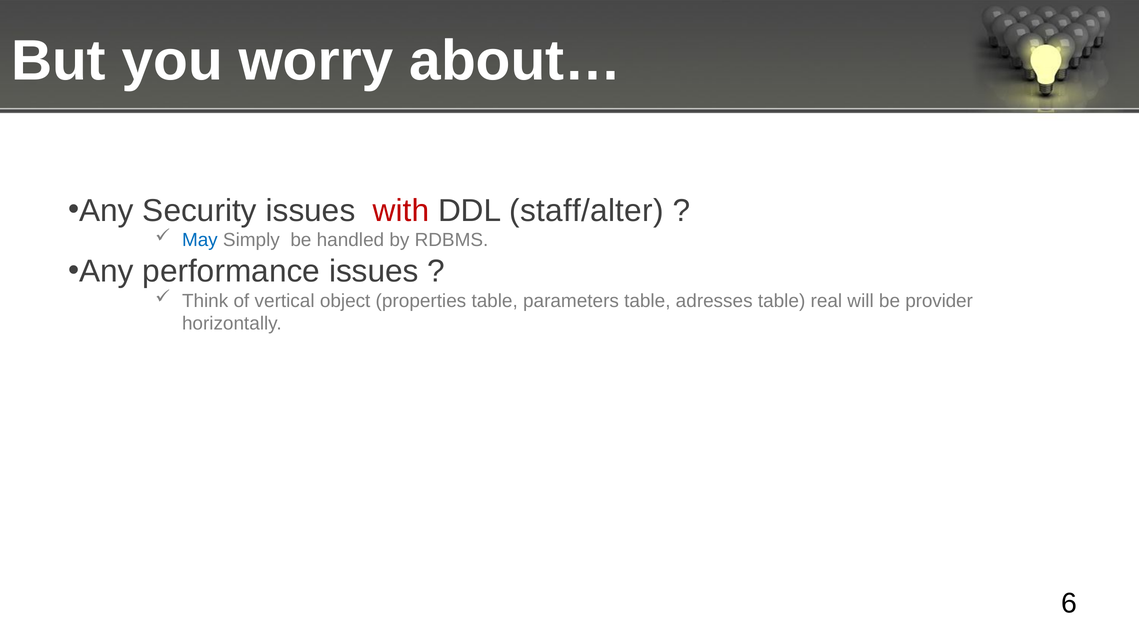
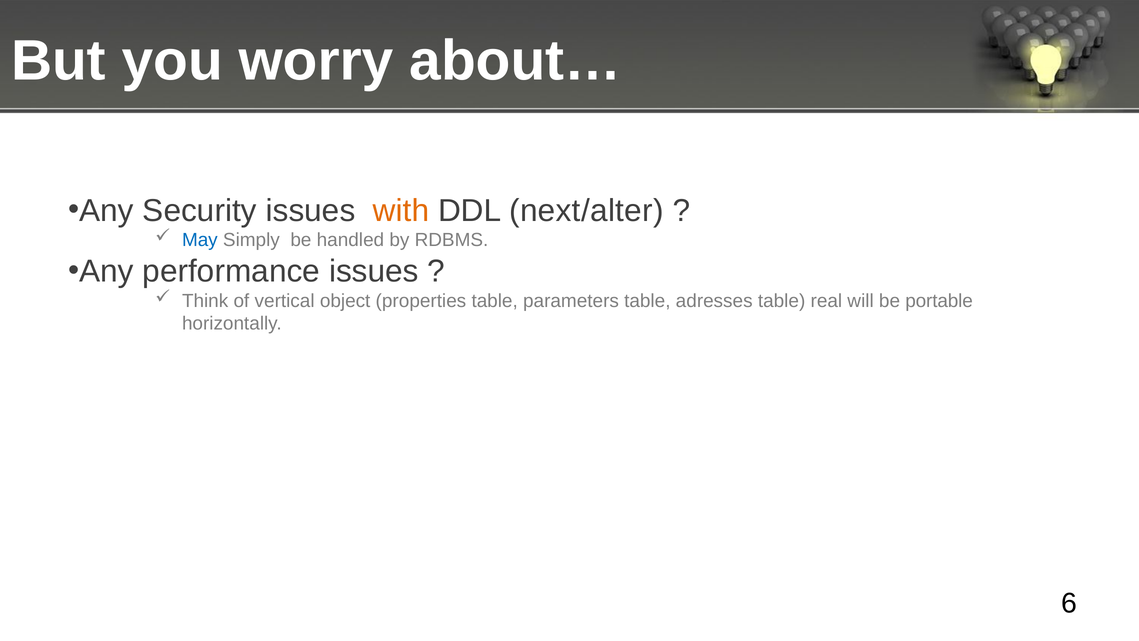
with colour: red -> orange
staff/alter: staff/alter -> next/alter
provider: provider -> portable
